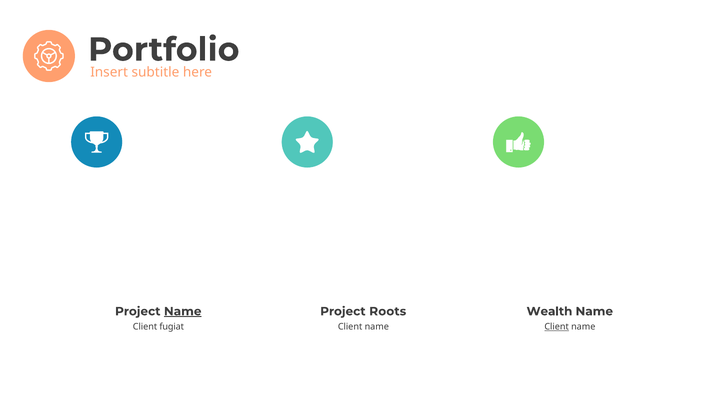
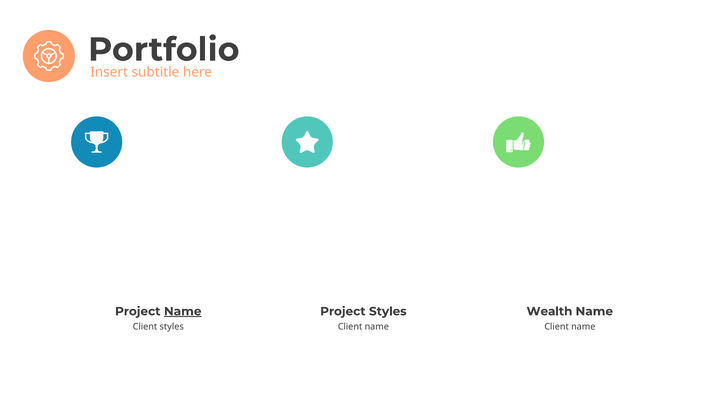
Project Roots: Roots -> Styles
Client fugiat: fugiat -> styles
Client at (557, 327) underline: present -> none
